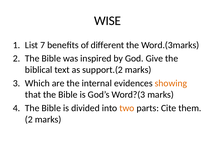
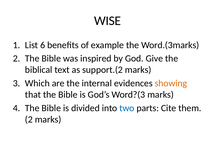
7: 7 -> 6
different: different -> example
two colour: orange -> blue
